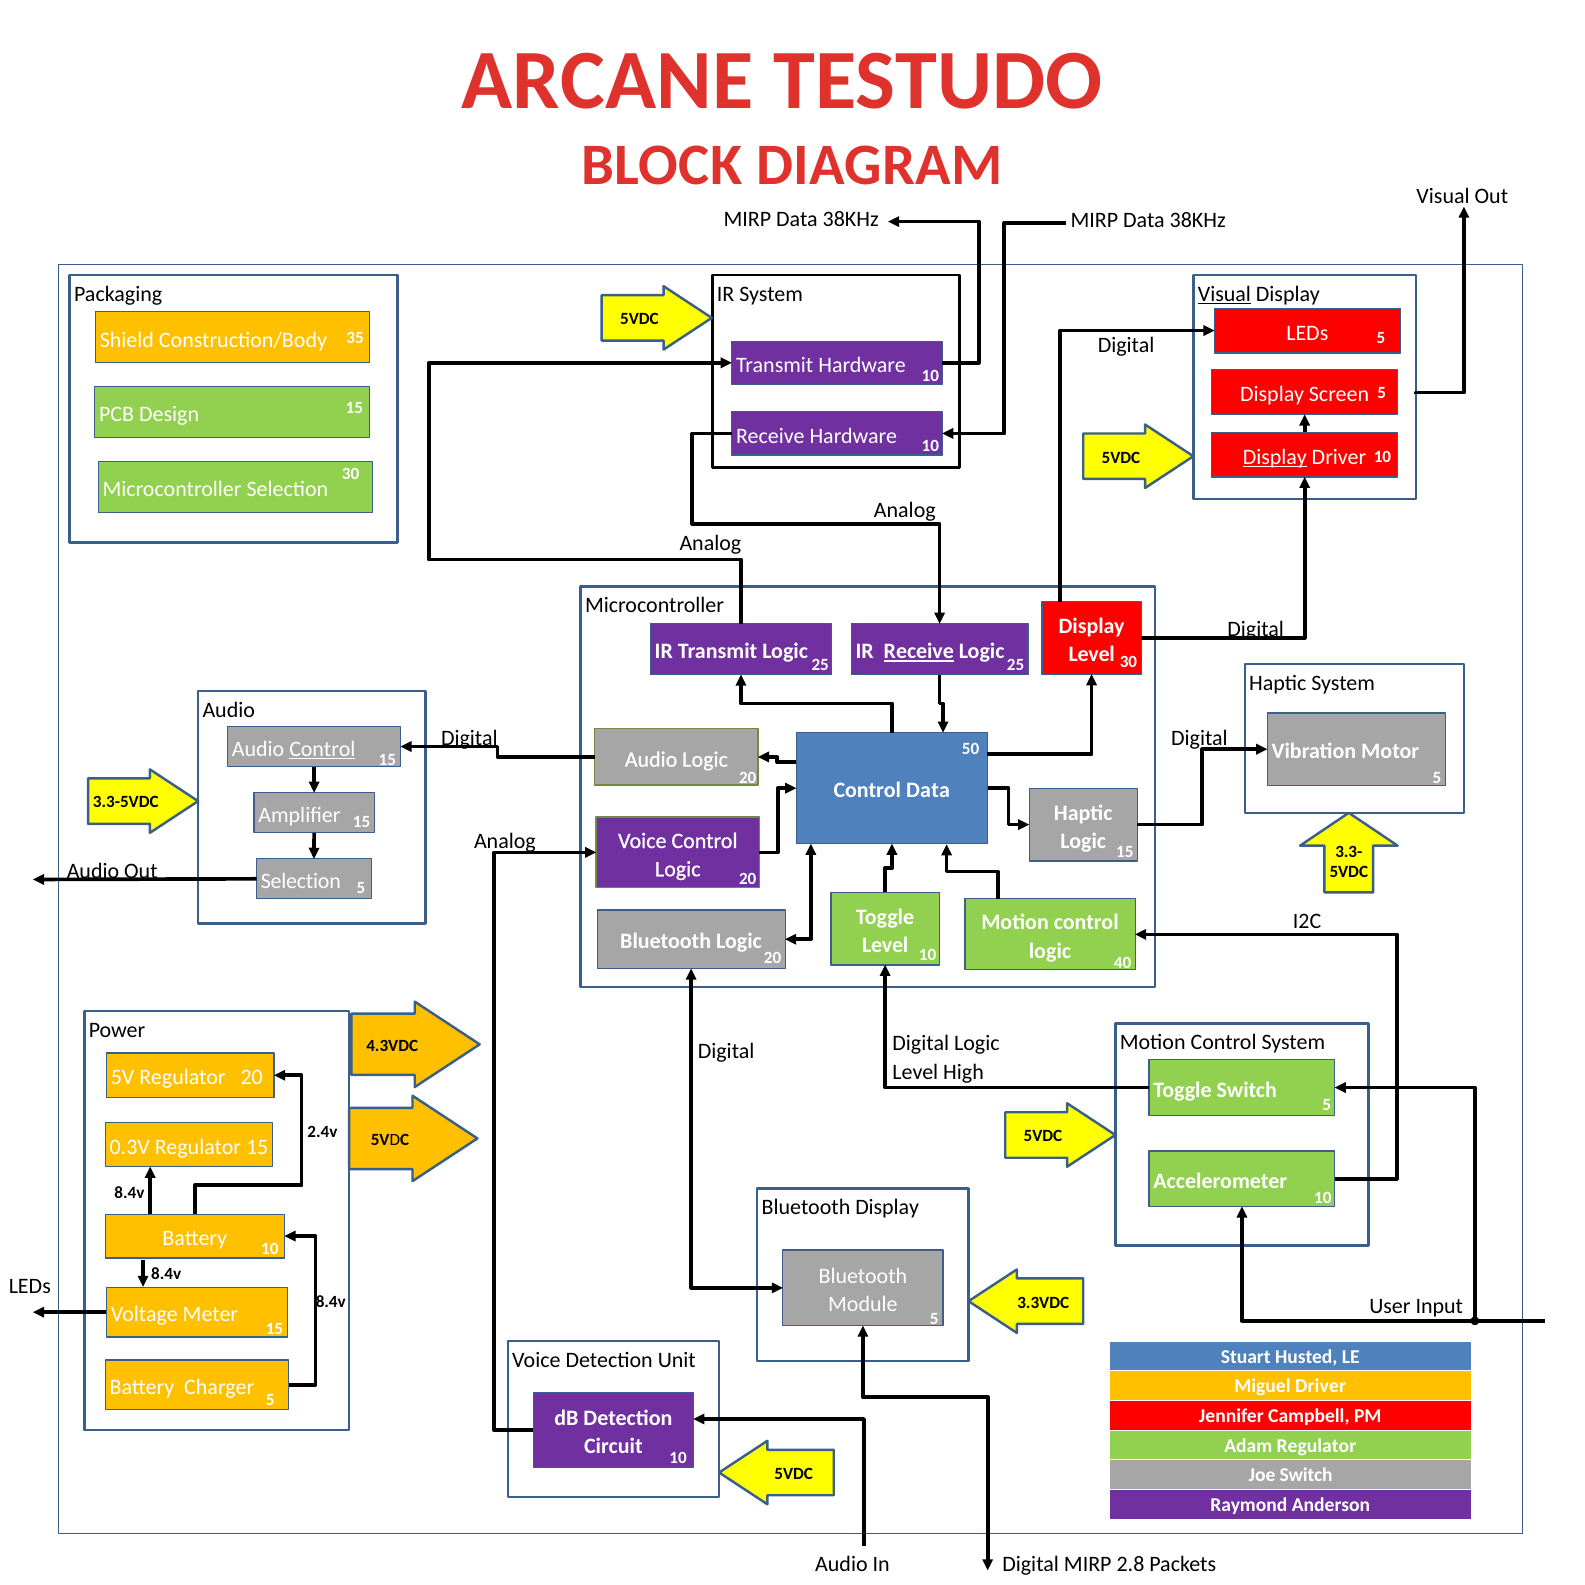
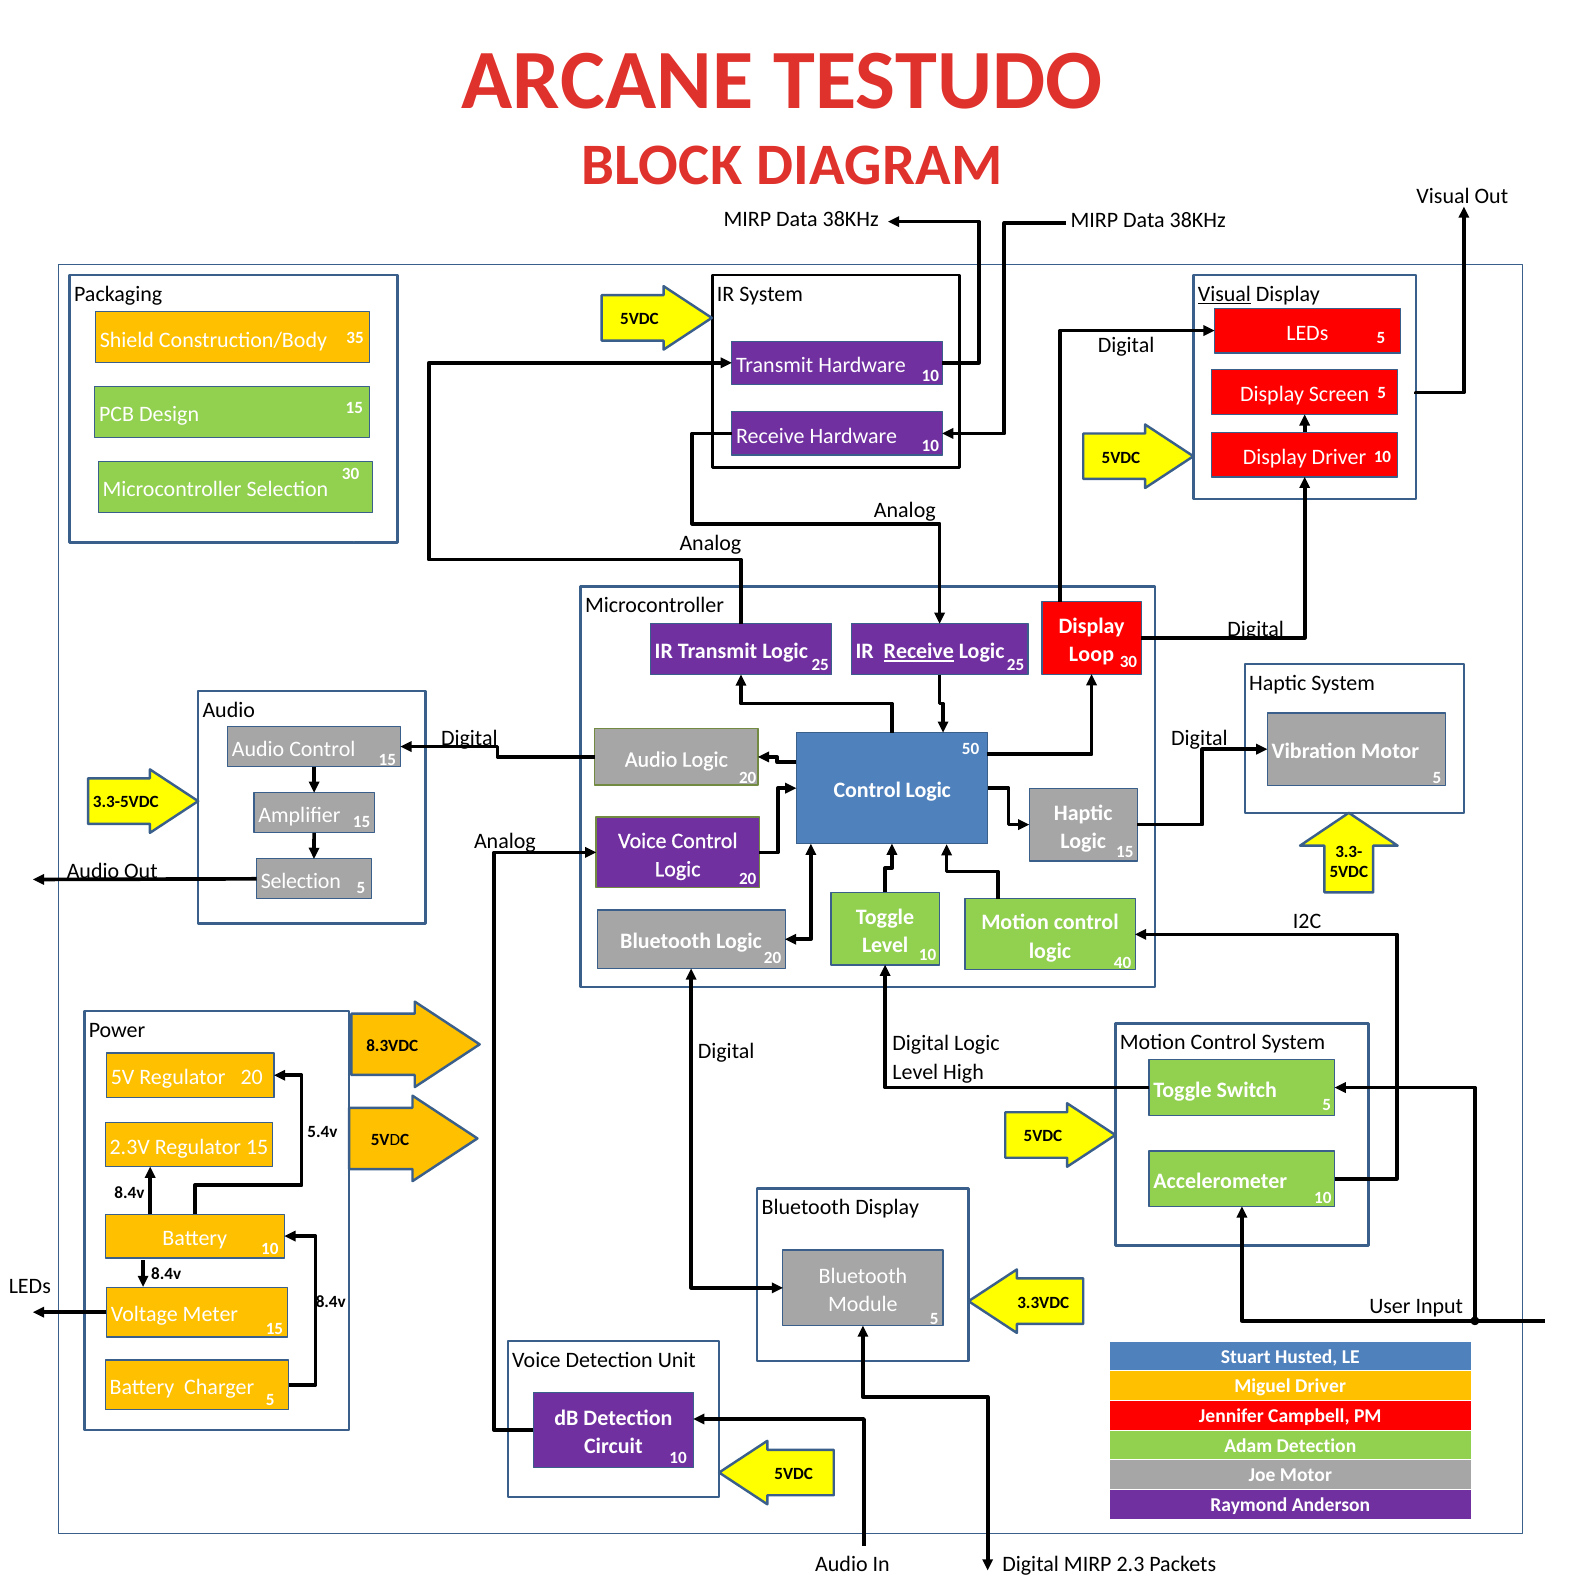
Display at (1275, 457) underline: present -> none
Level at (1092, 655): Level -> Loop
Control at (322, 749) underline: present -> none
Data at (928, 791): Data -> Logic
4.3VDC: 4.3VDC -> 8.3VDC
2.4v: 2.4v -> 5.4v
0.3V: 0.3V -> 2.3V
Adam Regulator: Regulator -> Detection
Joe Switch: Switch -> Motor
2.8: 2.8 -> 2.3
